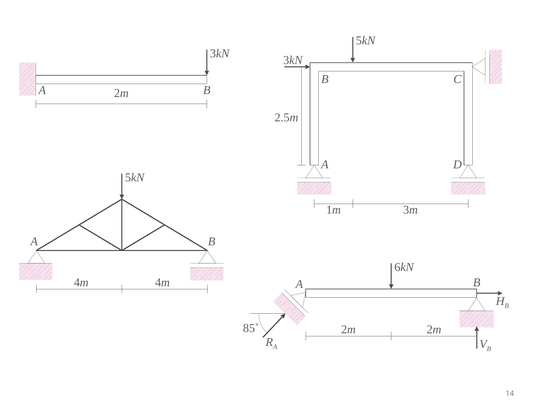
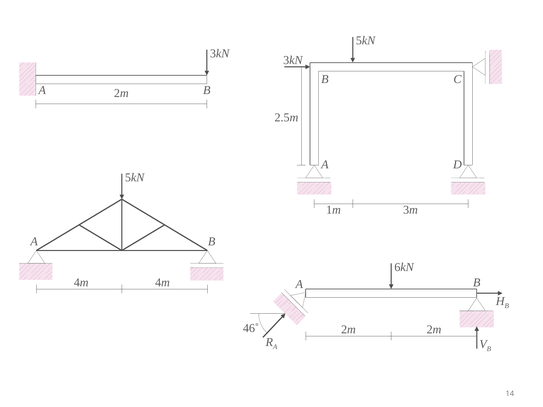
85˚: 85˚ -> 46˚
